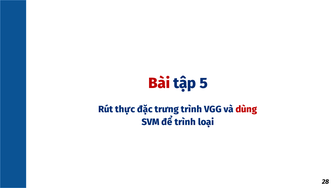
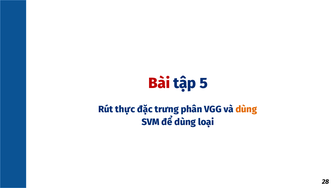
trưng trình: trình -> phân
dùng at (246, 110) colour: red -> orange
để trình: trình -> dùng
